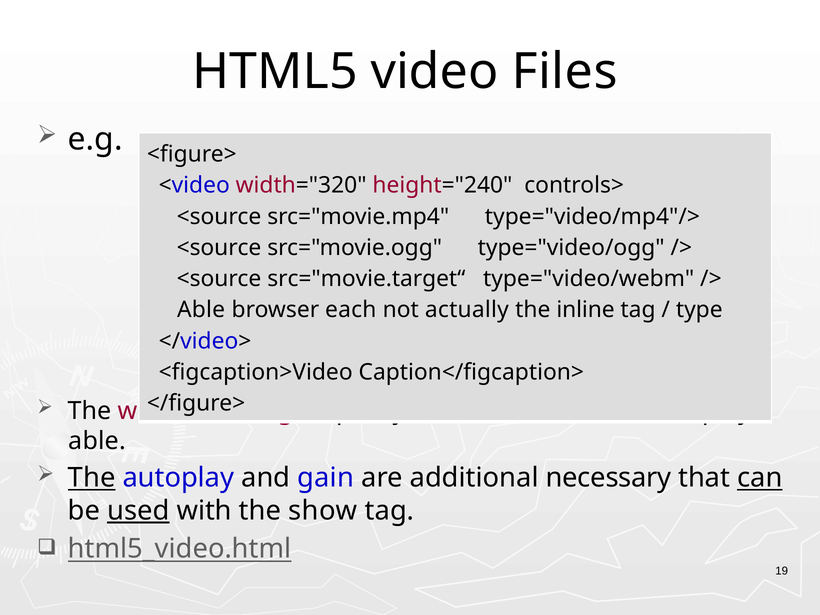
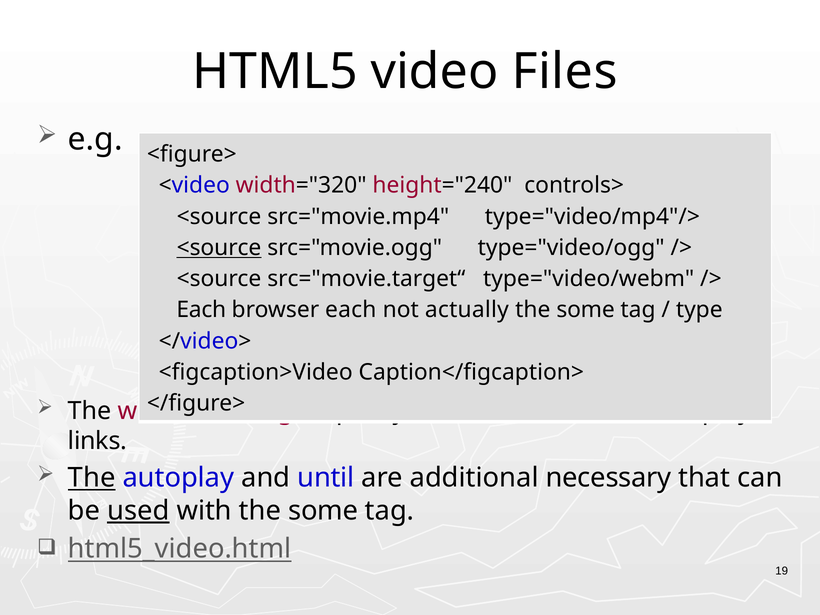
<source at (219, 248) underline: none -> present
Able at (201, 310): Able -> Each
inline at (586, 310): inline -> some
able at (97, 441): able -> links
gain: gain -> until
can underline: present -> none
with the show: show -> some
